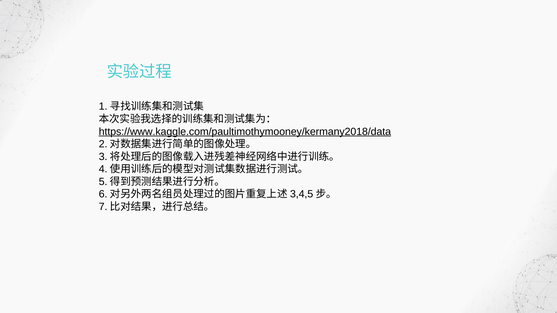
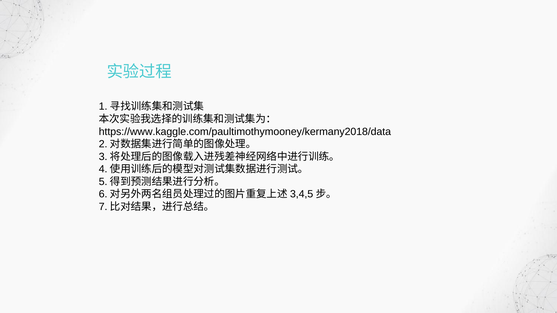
https://www.kaggle.com/paultimothymooney/kermany2018/data underline: present -> none
